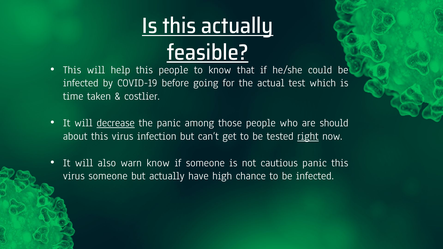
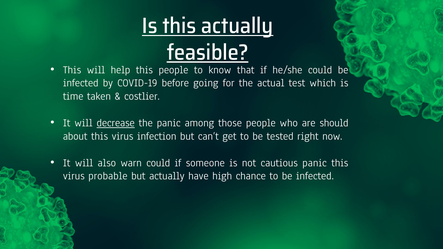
right underline: present -> none
warn know: know -> could
virus someone: someone -> probable
